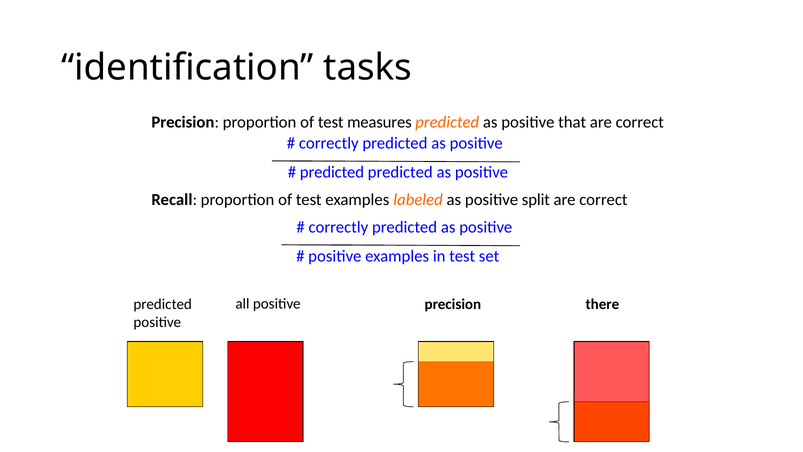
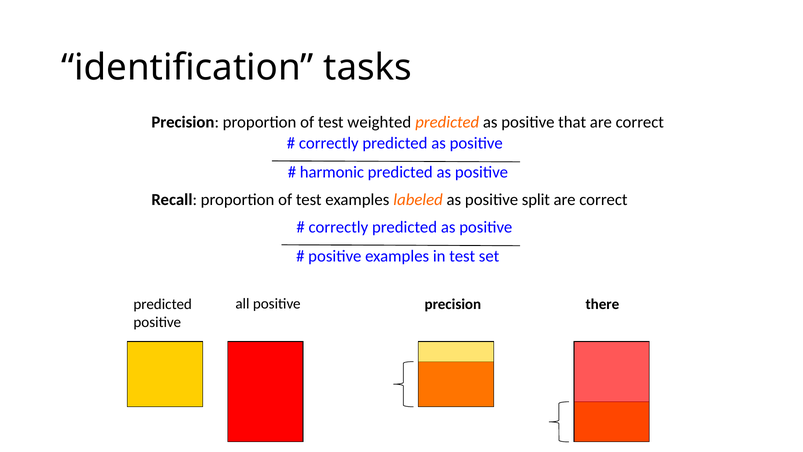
measures: measures -> weighted
predicted at (332, 172): predicted -> harmonic
